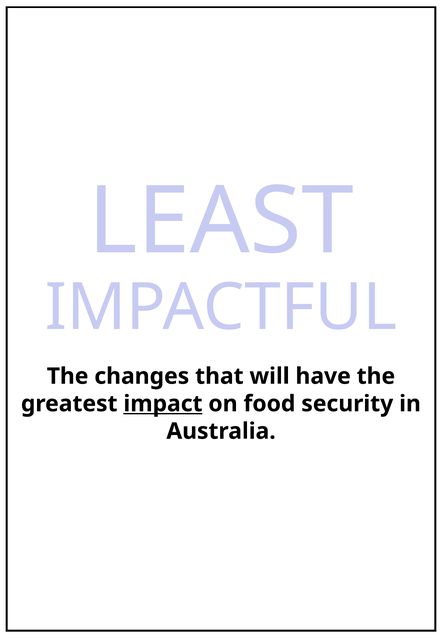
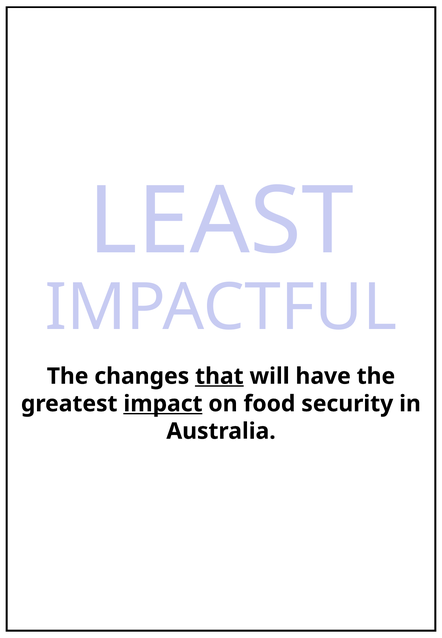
that underline: none -> present
